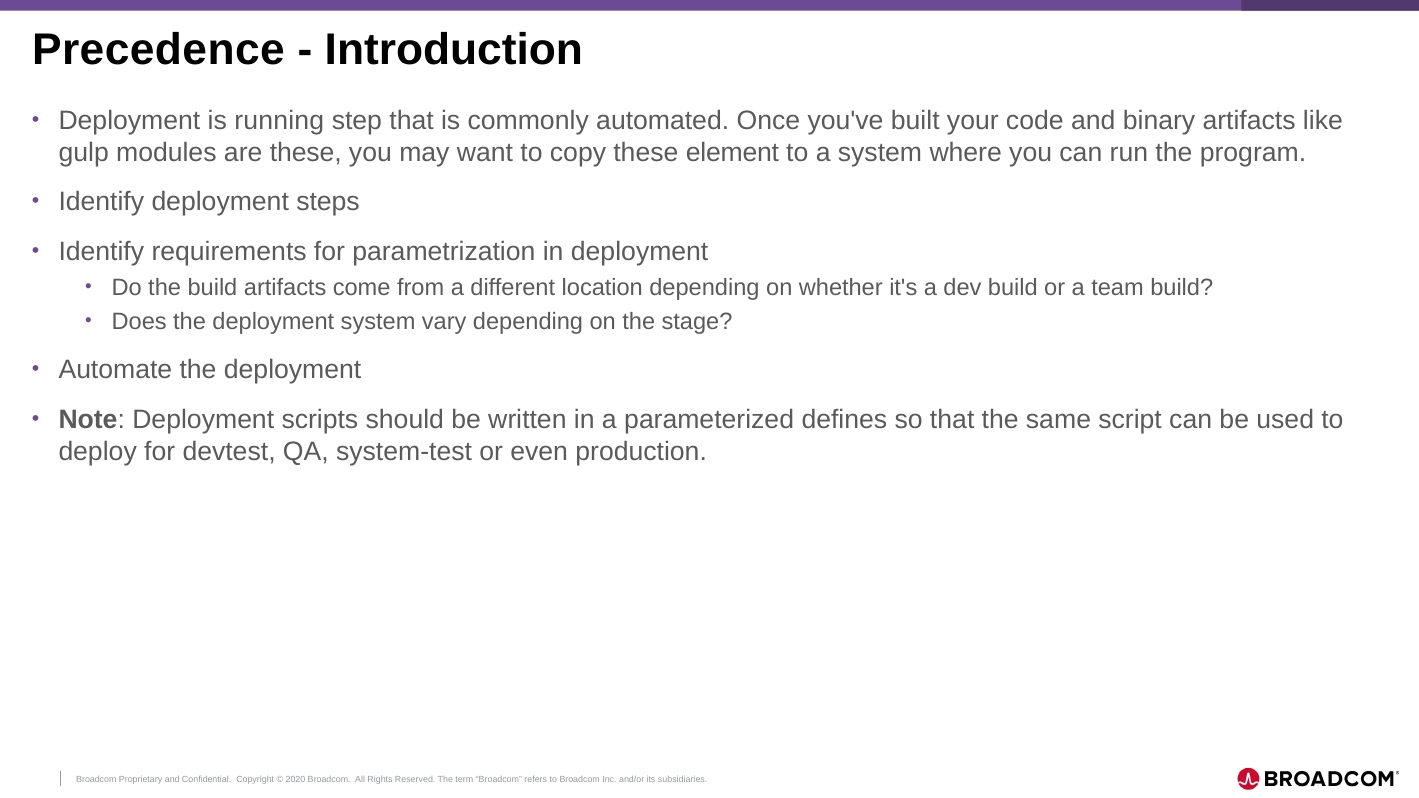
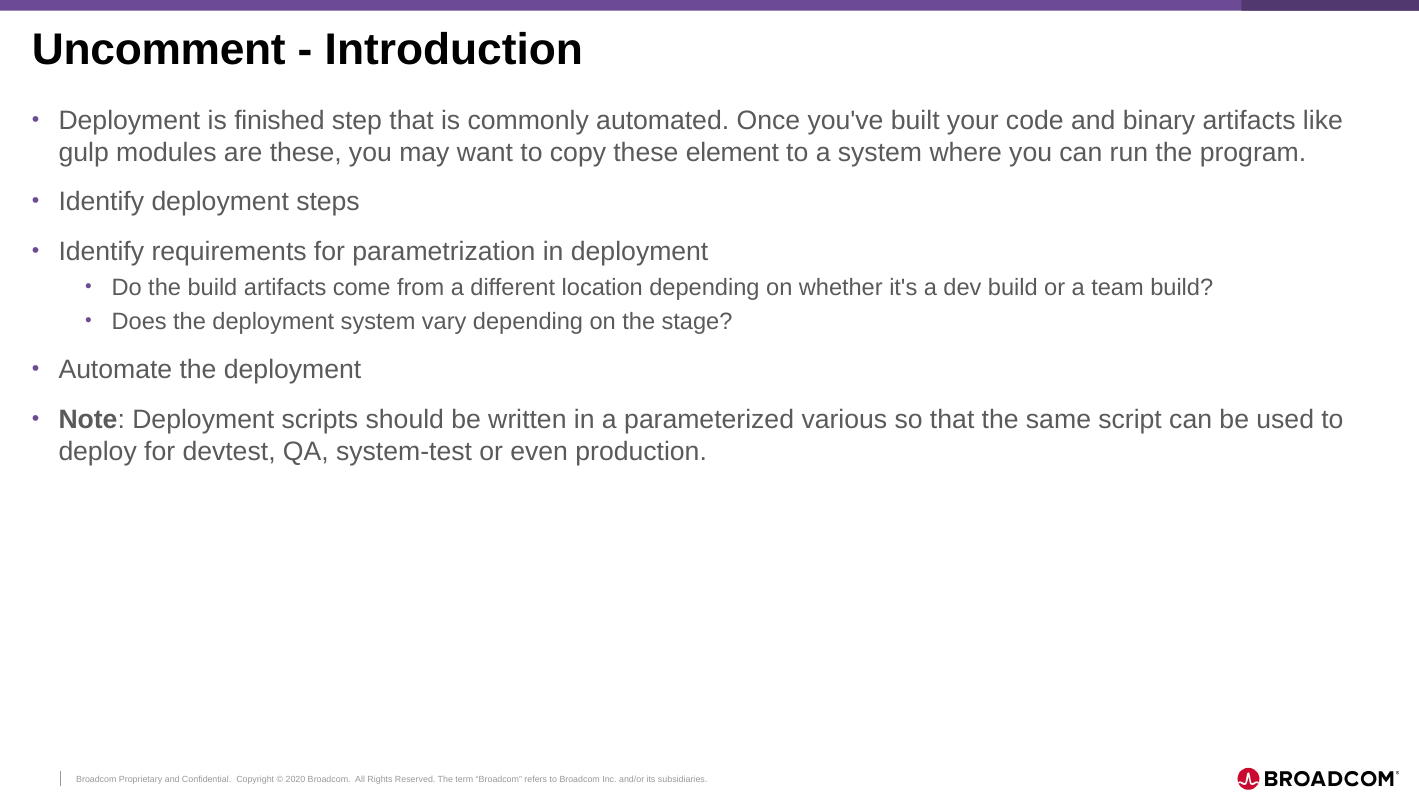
Precedence: Precedence -> Uncomment
running: running -> finished
defines: defines -> various
